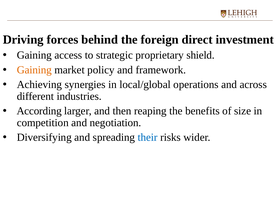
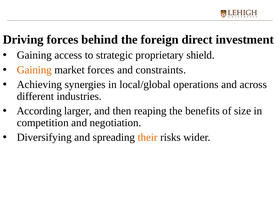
market policy: policy -> forces
framework: framework -> constraints
their colour: blue -> orange
